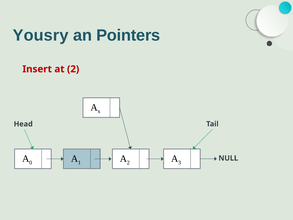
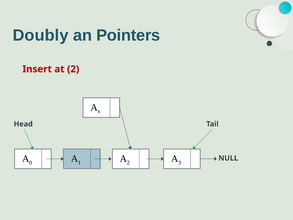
Yousry: Yousry -> Doubly
